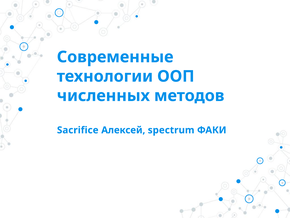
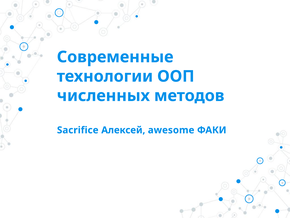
spectrum: spectrum -> awesome
